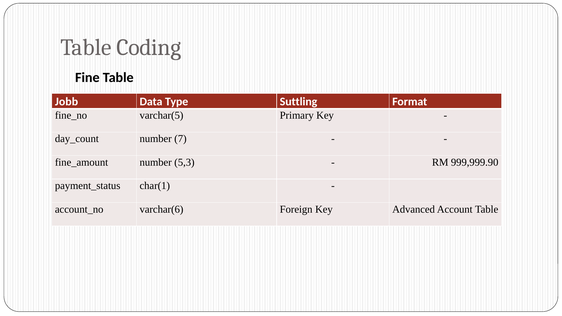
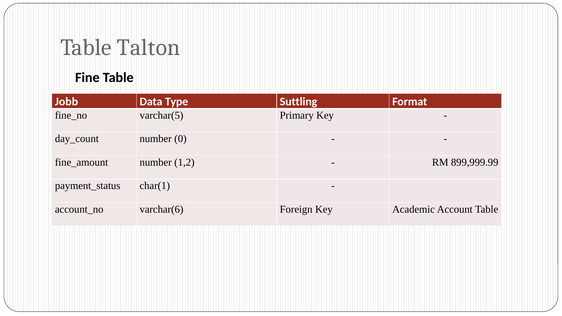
Coding: Coding -> Talton
7: 7 -> 0
5,3: 5,3 -> 1,2
999,999.90: 999,999.90 -> 899,999.99
Advanced: Advanced -> Academic
